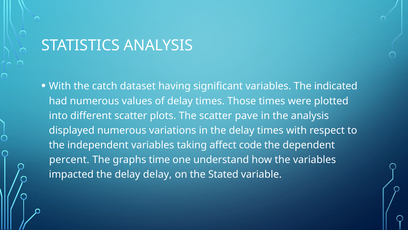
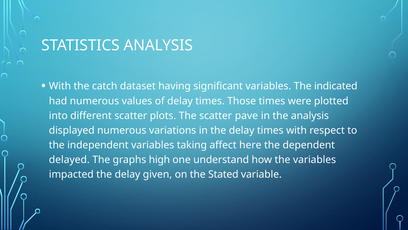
code: code -> here
percent: percent -> delayed
time: time -> high
delay delay: delay -> given
